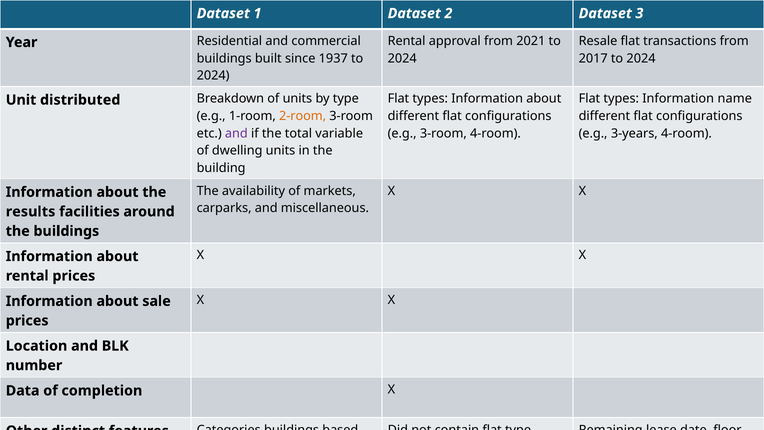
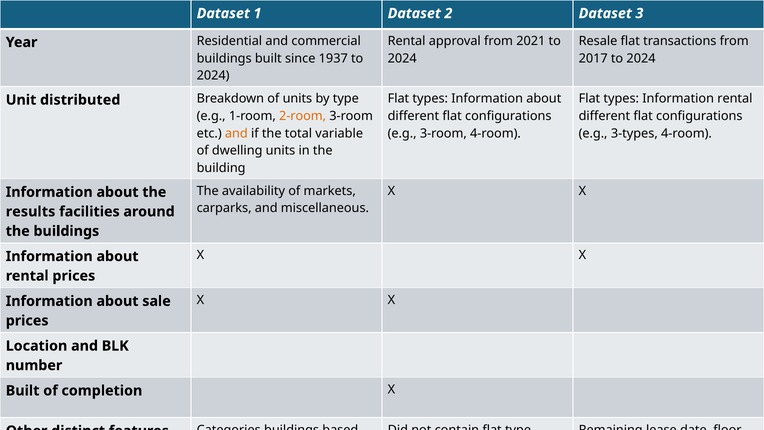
Information name: name -> rental
and at (236, 133) colour: purple -> orange
3-years: 3-years -> 3-types
Data at (23, 390): Data -> Built
